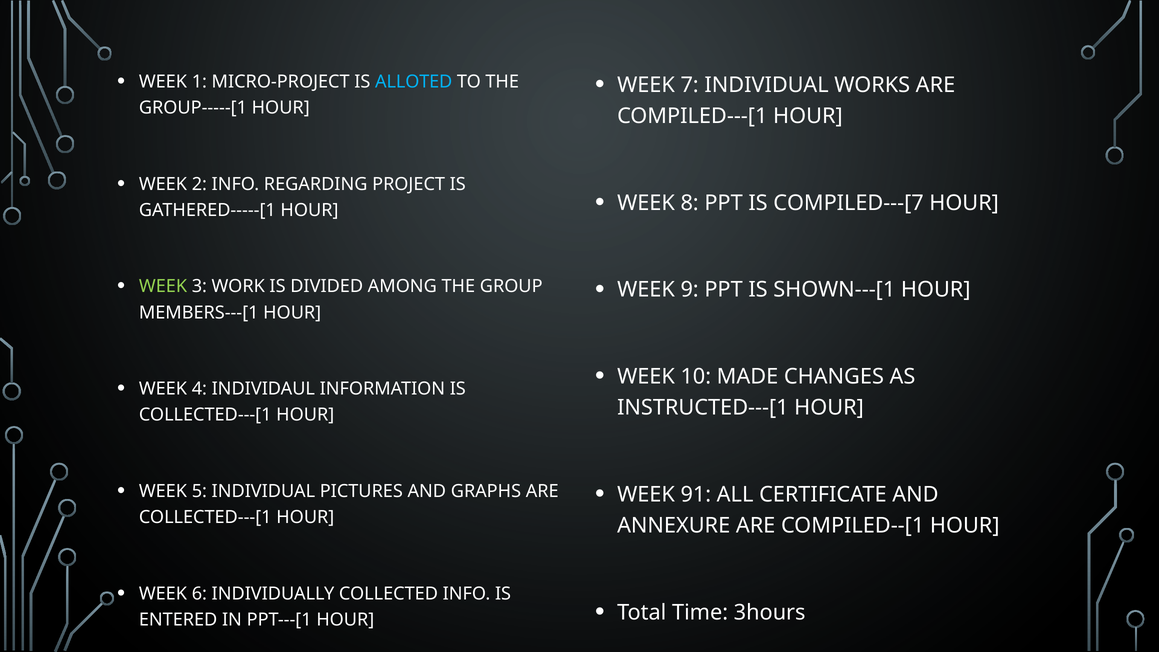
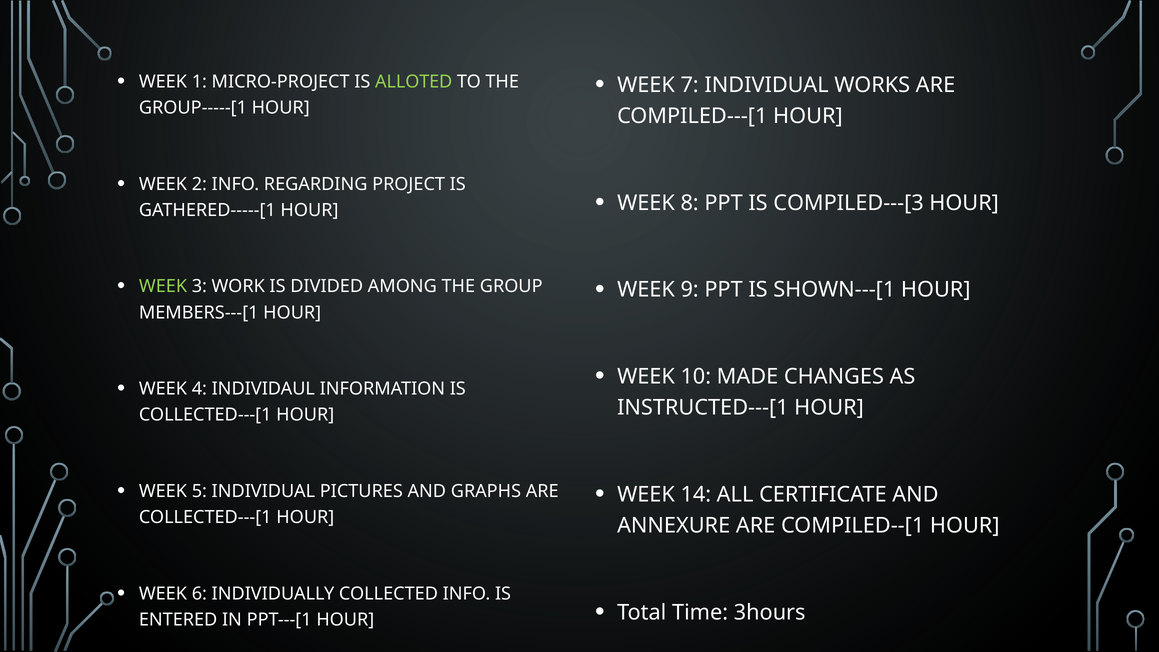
ALLOTED colour: light blue -> light green
COMPILED---[7: COMPILED---[7 -> COMPILED---[3
91: 91 -> 14
